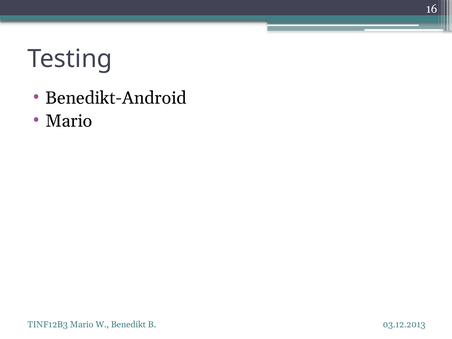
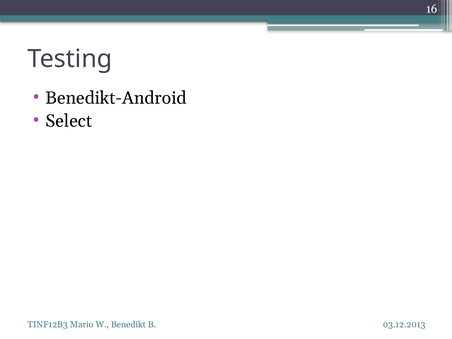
Mario at (69, 121): Mario -> Select
